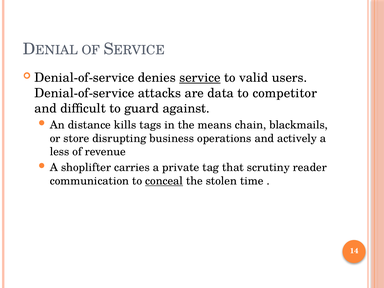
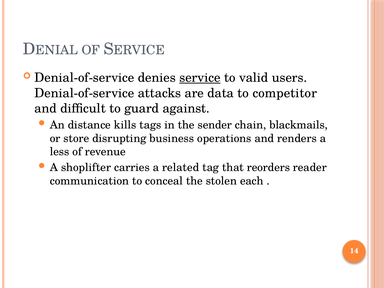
means: means -> sender
actively: actively -> renders
private: private -> related
scrutiny: scrutiny -> reorders
conceal underline: present -> none
time: time -> each
